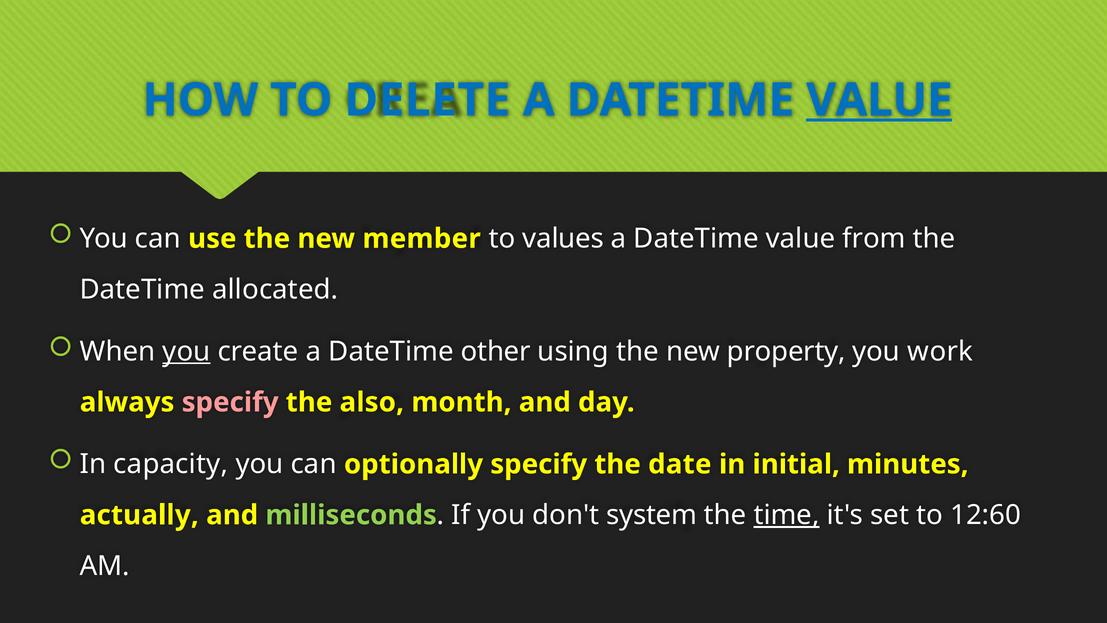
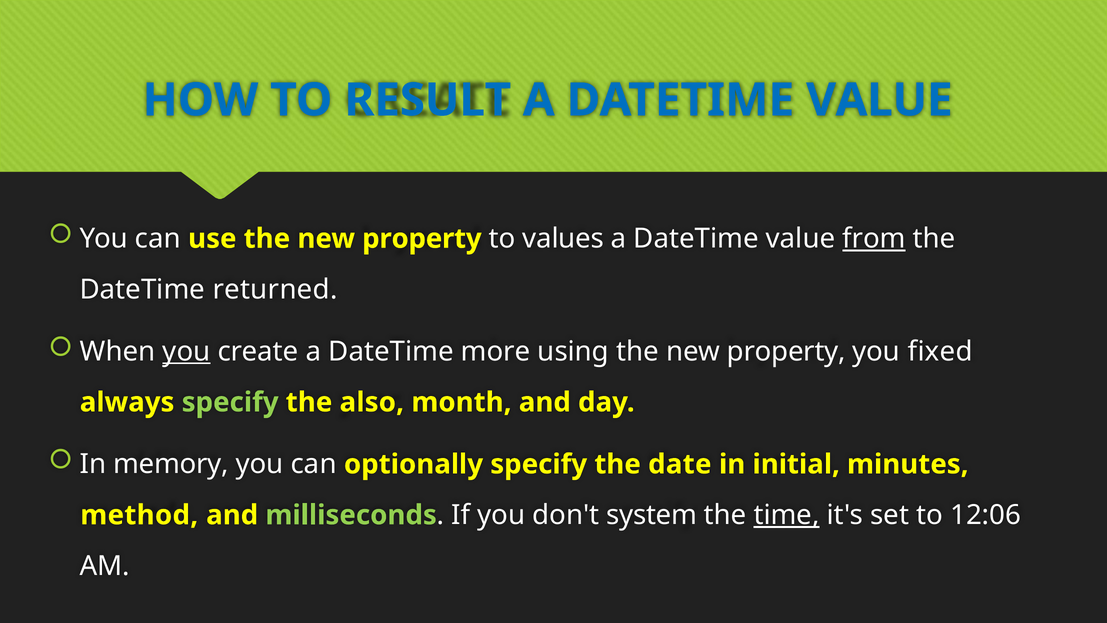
DELETE: DELETE -> RESULT
VALUE at (879, 100) underline: present -> none
use the new member: member -> property
from underline: none -> present
allocated: allocated -> returned
other: other -> more
work: work -> fixed
specify at (230, 402) colour: pink -> light green
capacity: capacity -> memory
actually: actually -> method
12:60: 12:60 -> 12:06
